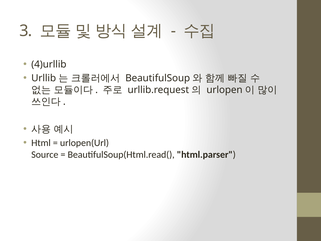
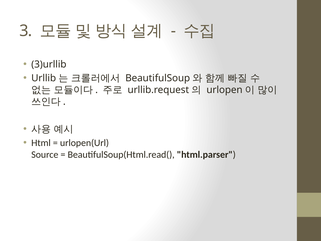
4)urllib: 4)urllib -> 3)urllib
